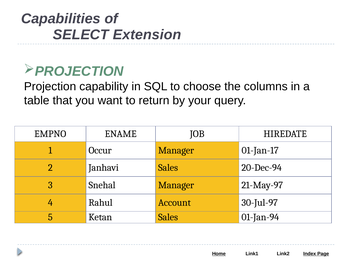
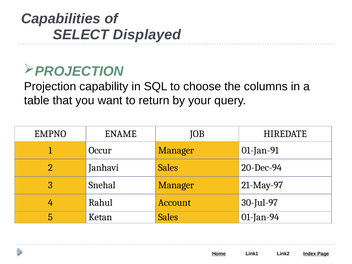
Extension: Extension -> Displayed
01-Jan-17: 01-Jan-17 -> 01-Jan-91
